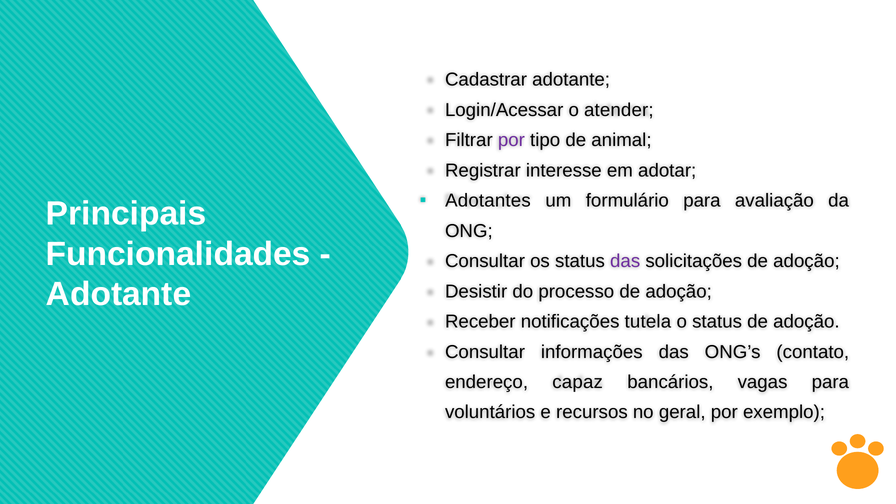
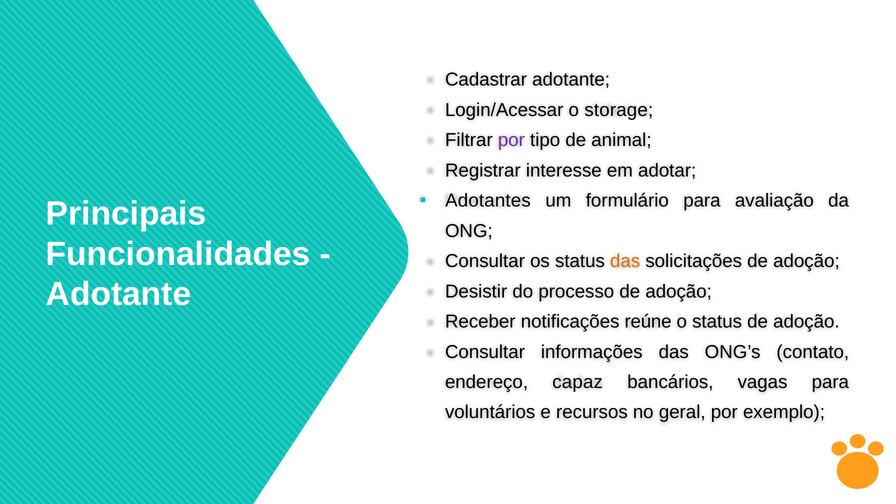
atender: atender -> storage
das at (625, 261) colour: purple -> orange
tutela: tutela -> reúne
